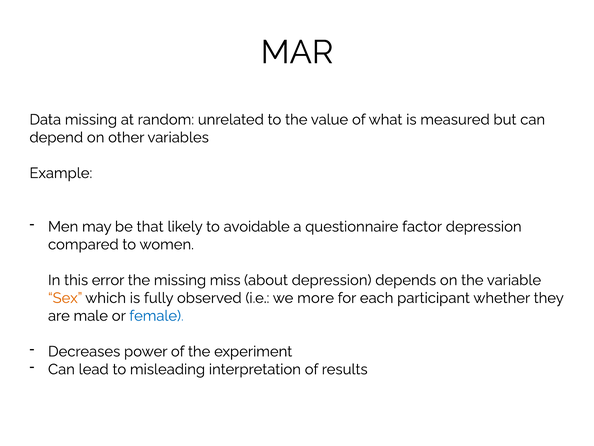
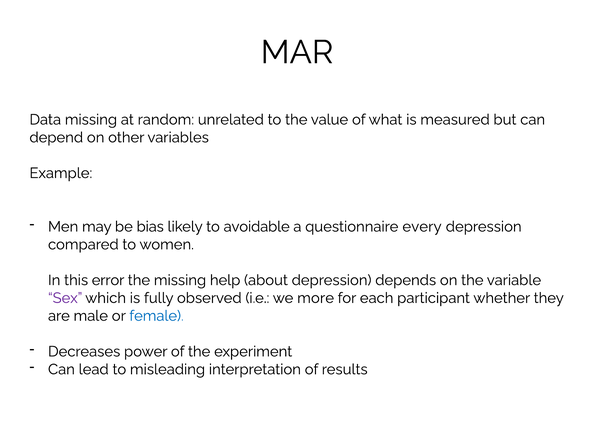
that: that -> bias
factor: factor -> every
miss: miss -> help
Sex colour: orange -> purple
